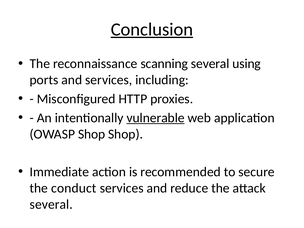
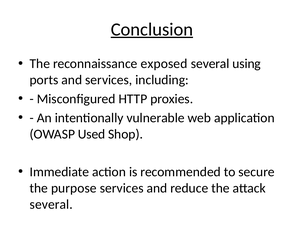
scanning: scanning -> exposed
vulnerable underline: present -> none
OWASP Shop: Shop -> Used
conduct: conduct -> purpose
